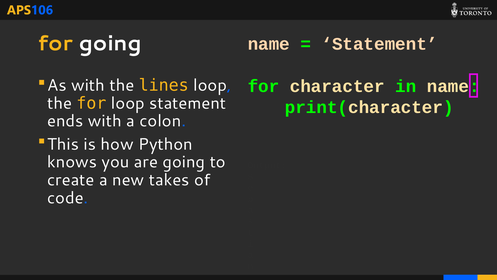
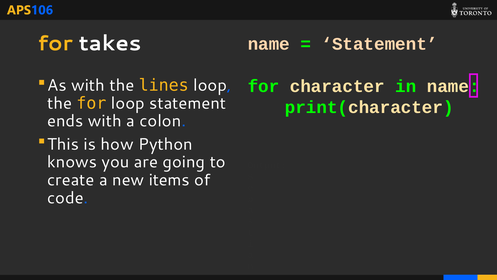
for going: going -> takes
takes: takes -> items
